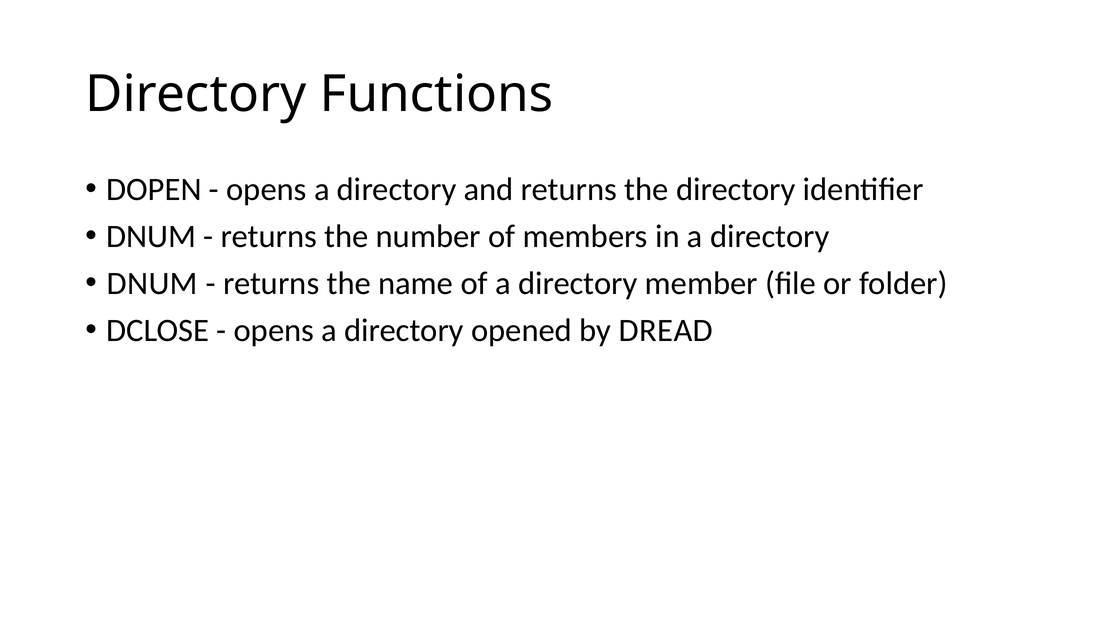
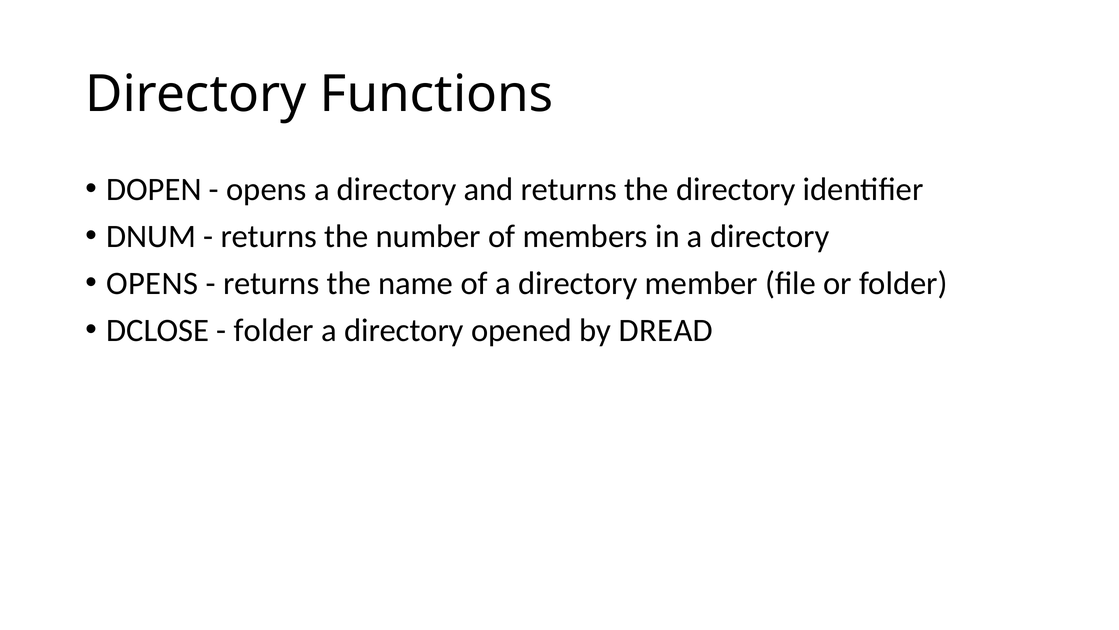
DNUM at (152, 283): DNUM -> OPENS
opens at (274, 330): opens -> folder
